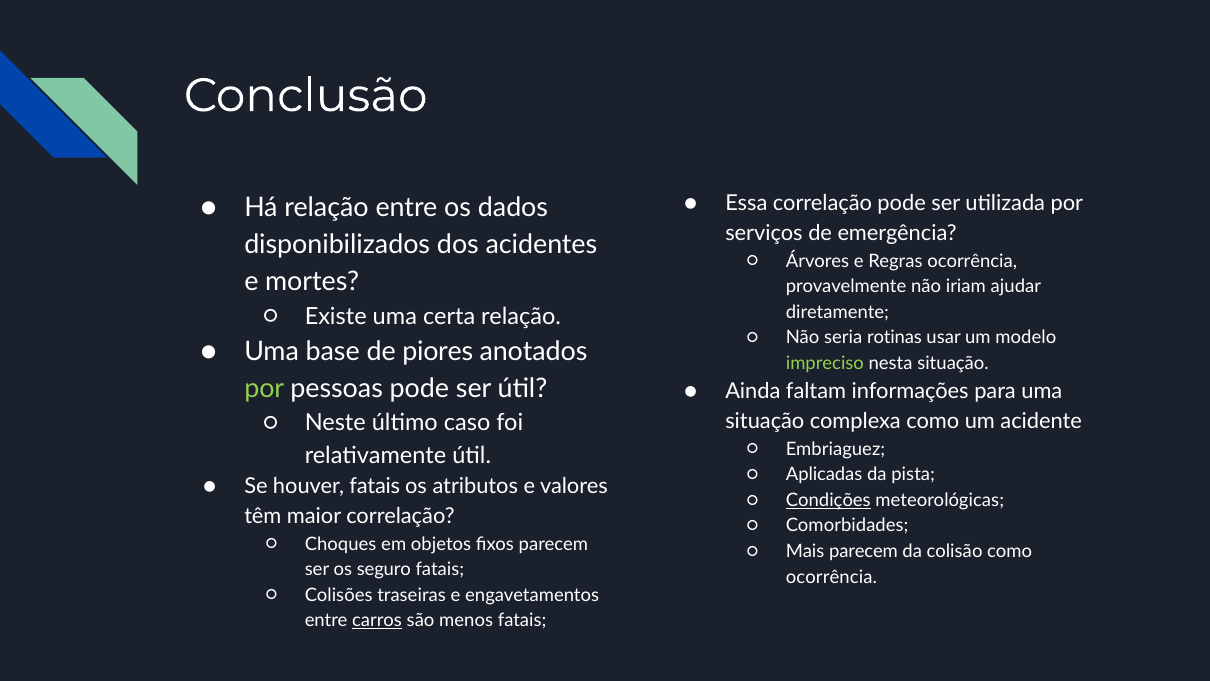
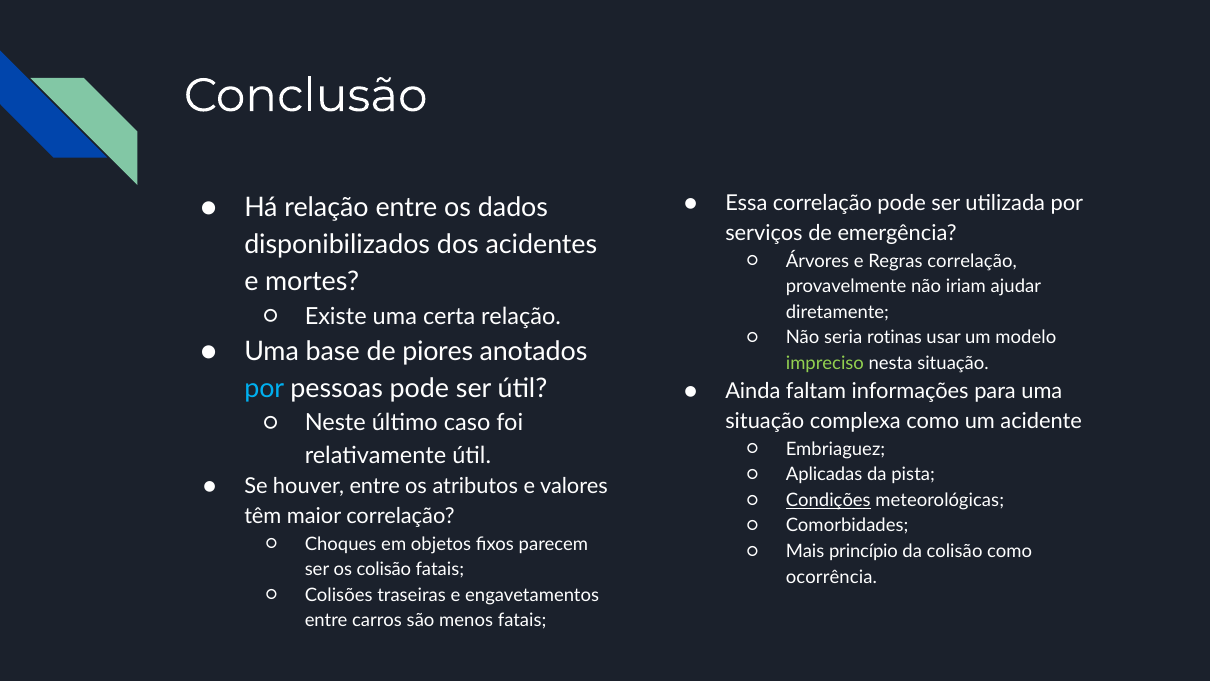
Regras ocorrência: ocorrência -> correlação
por at (264, 389) colour: light green -> light blue
houver fatais: fatais -> entre
Mais parecem: parecem -> princípio
os seguro: seguro -> colisão
carros underline: present -> none
